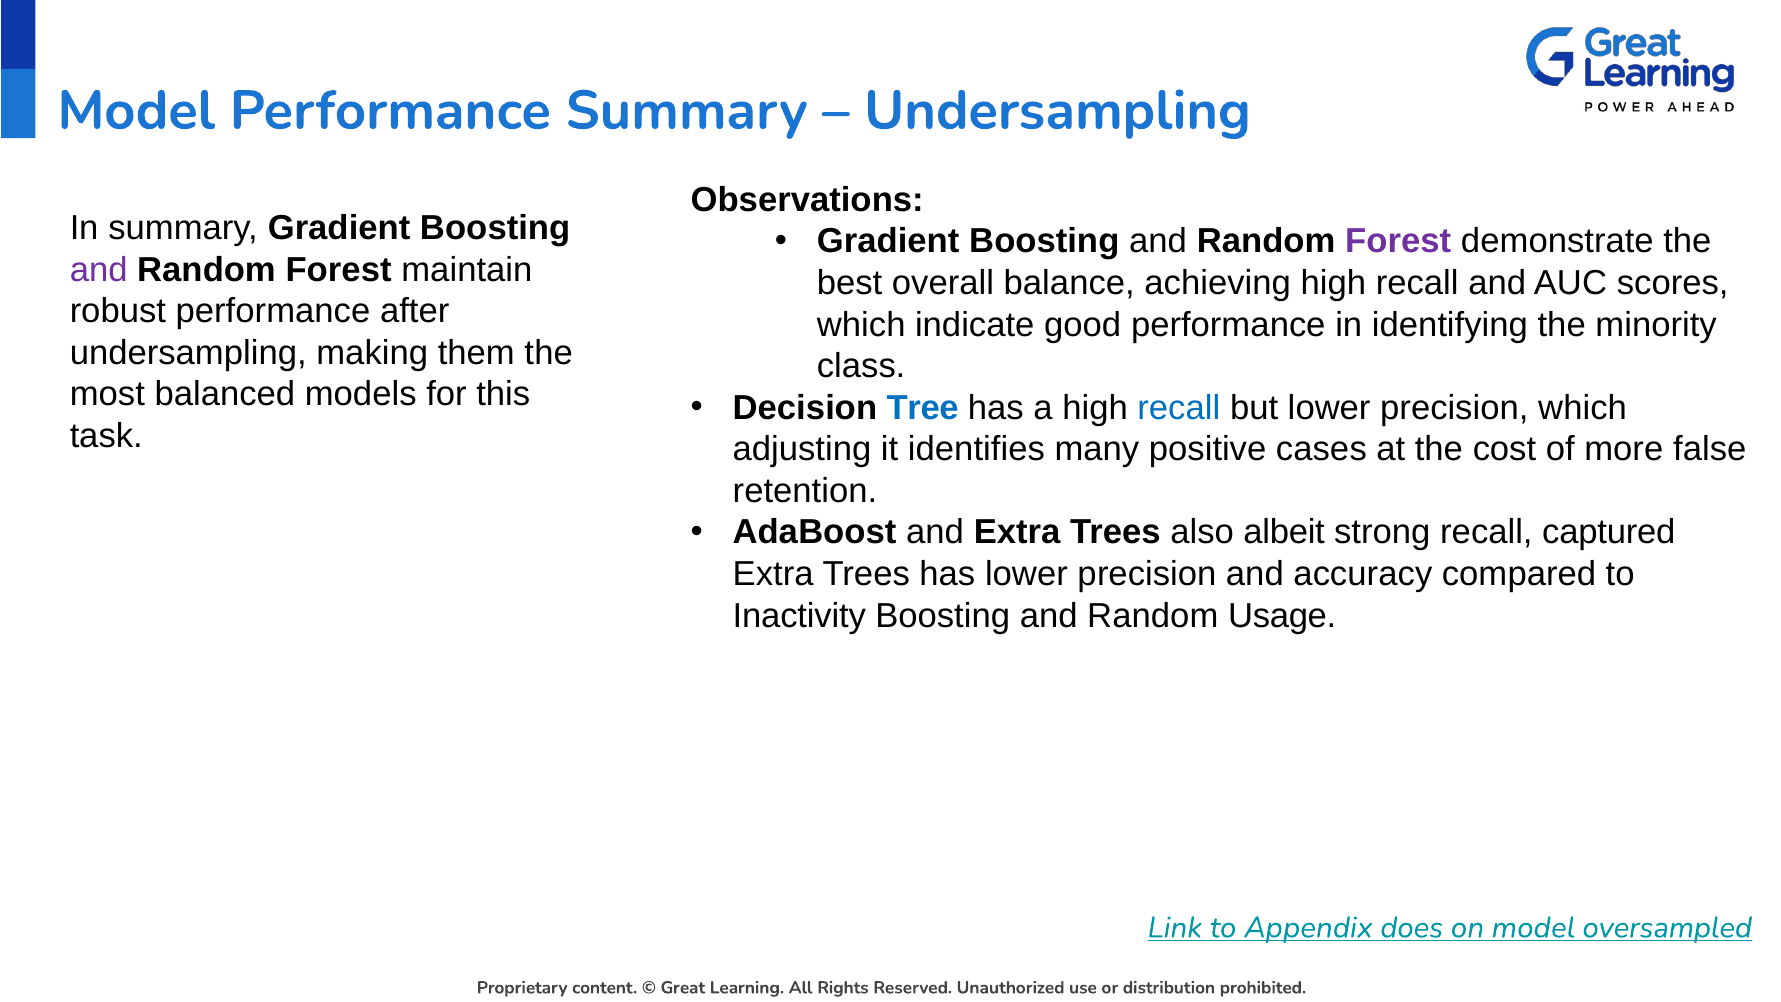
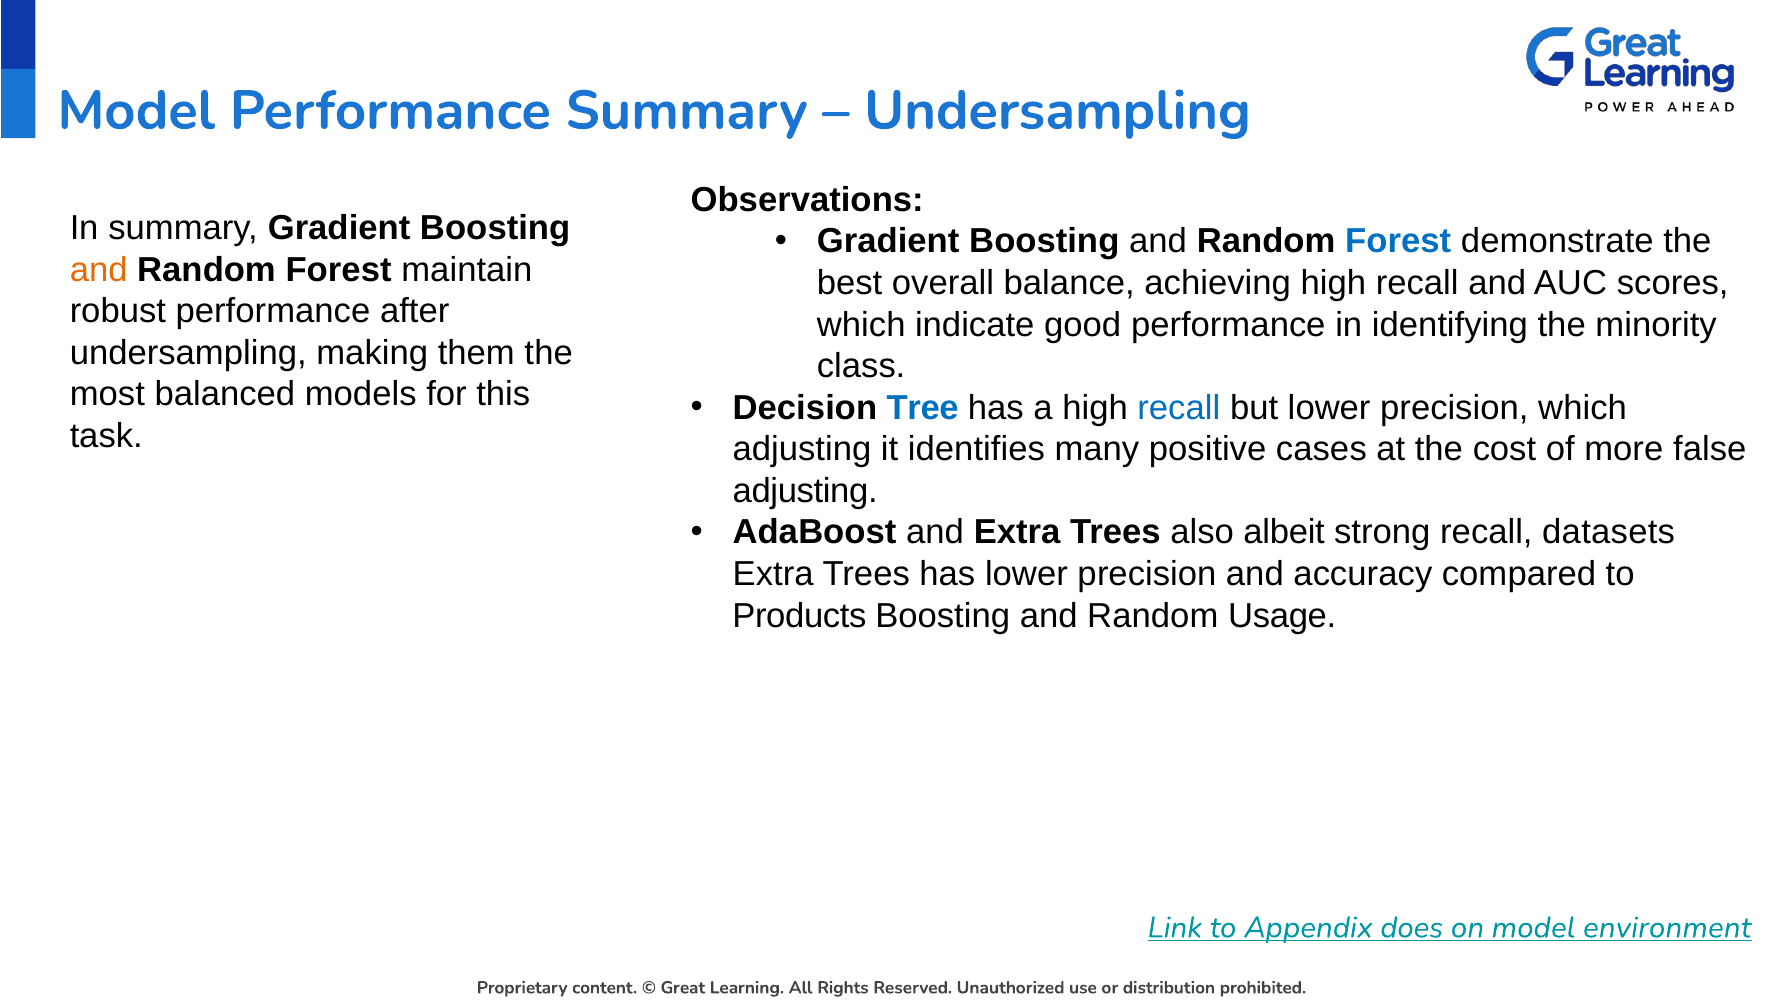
Forest at (1398, 241) colour: purple -> blue
and at (99, 270) colour: purple -> orange
retention at (805, 491): retention -> adjusting
captured: captured -> datasets
Inactivity: Inactivity -> Products
oversampled: oversampled -> environment
